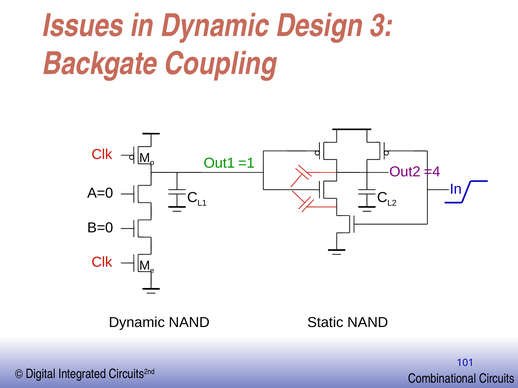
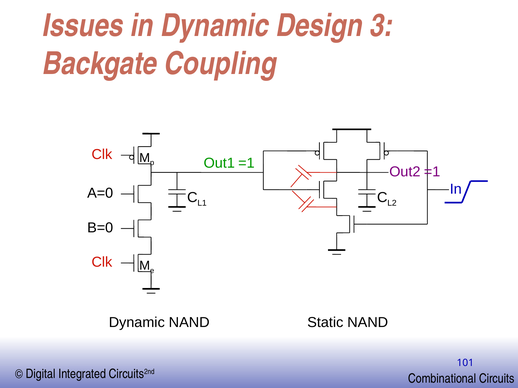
=4 at (432, 172): =4 -> =1
